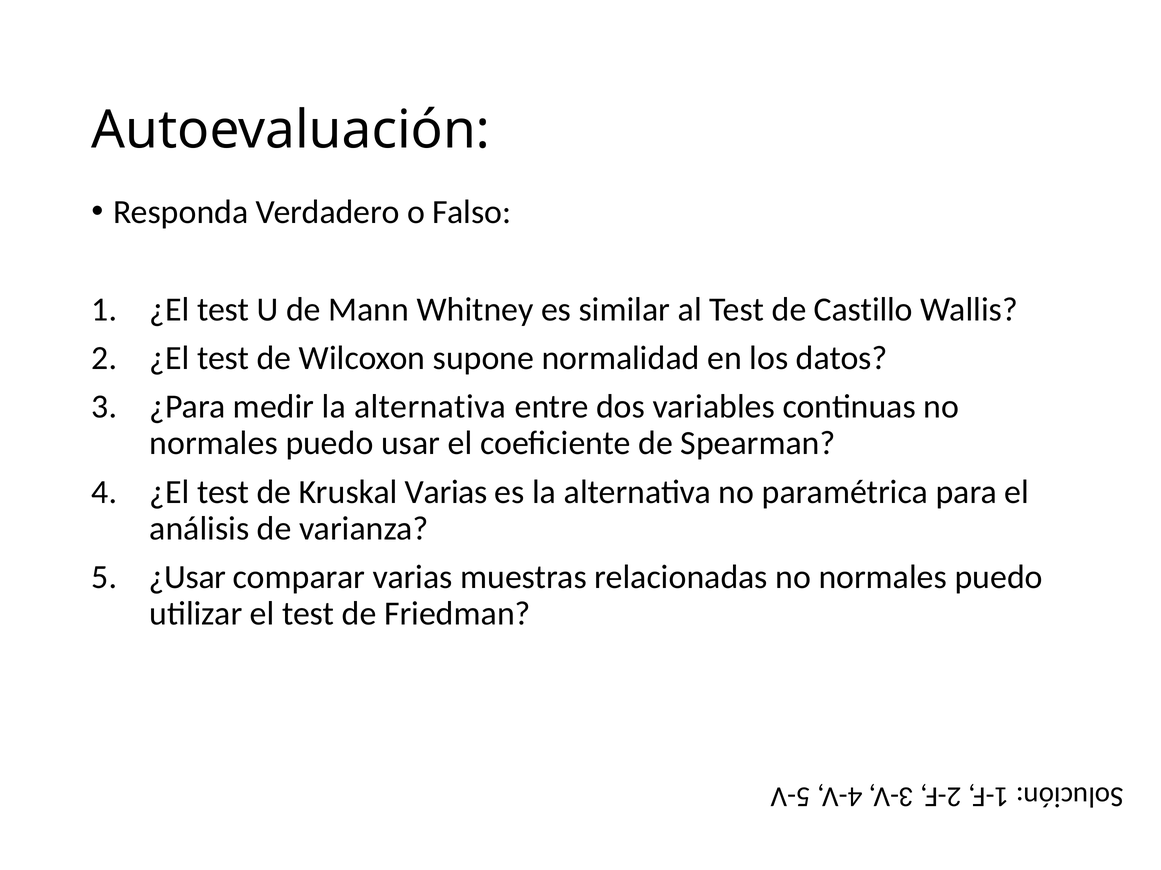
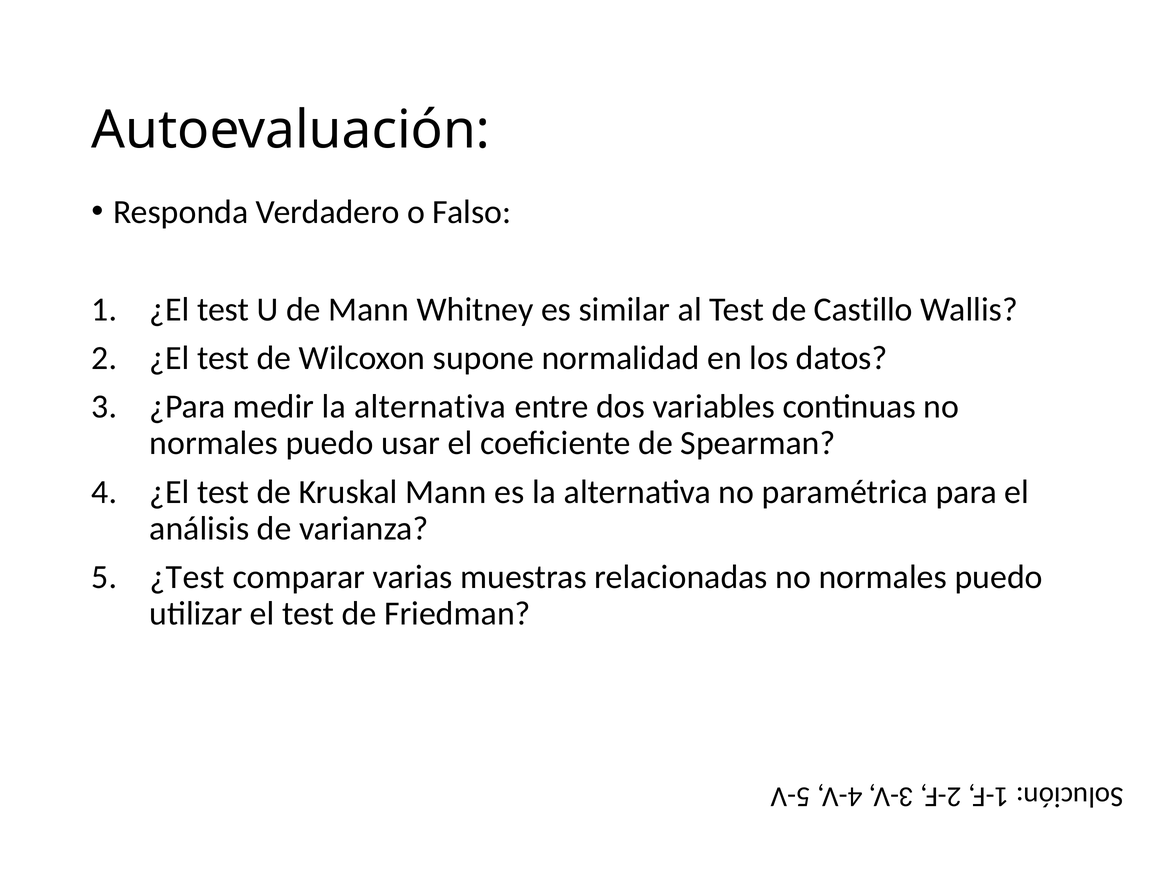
Kruskal Varias: Varias -> Mann
¿Usar: ¿Usar -> ¿Test
